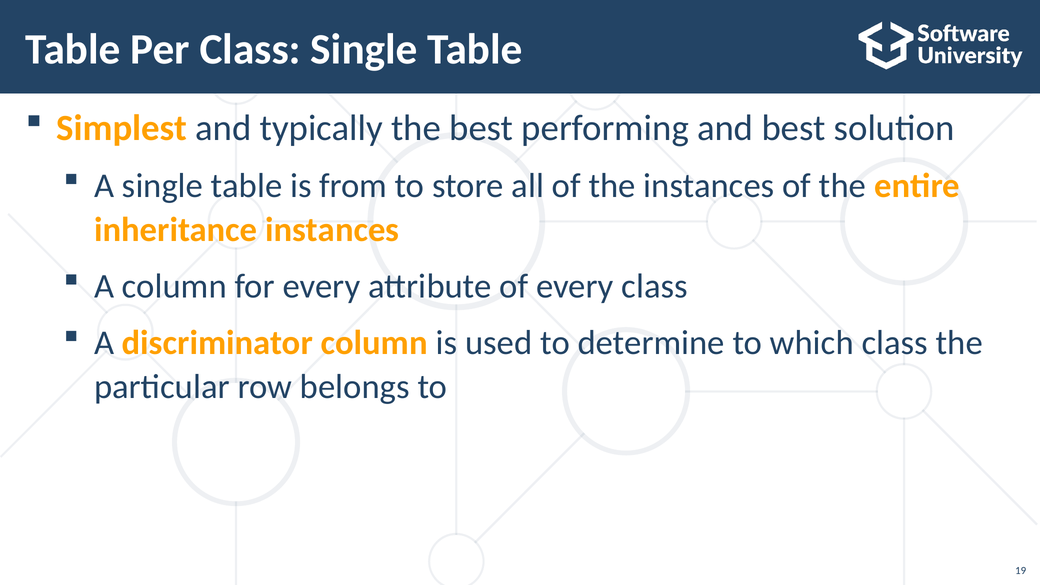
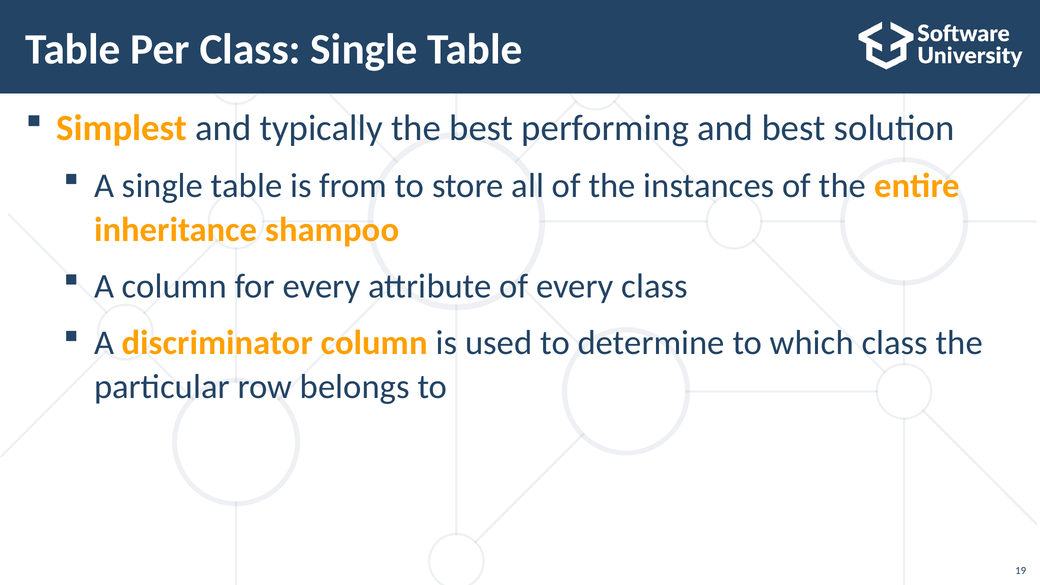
inheritance instances: instances -> shampoo
